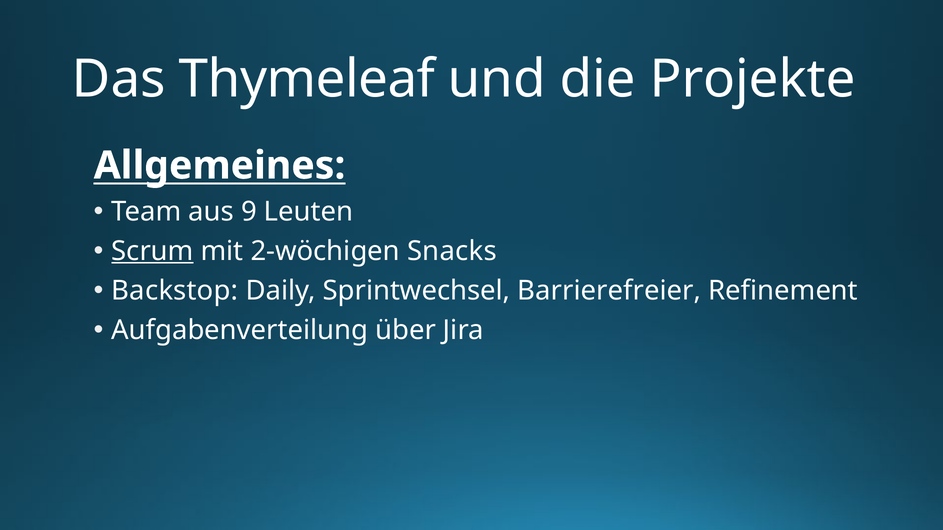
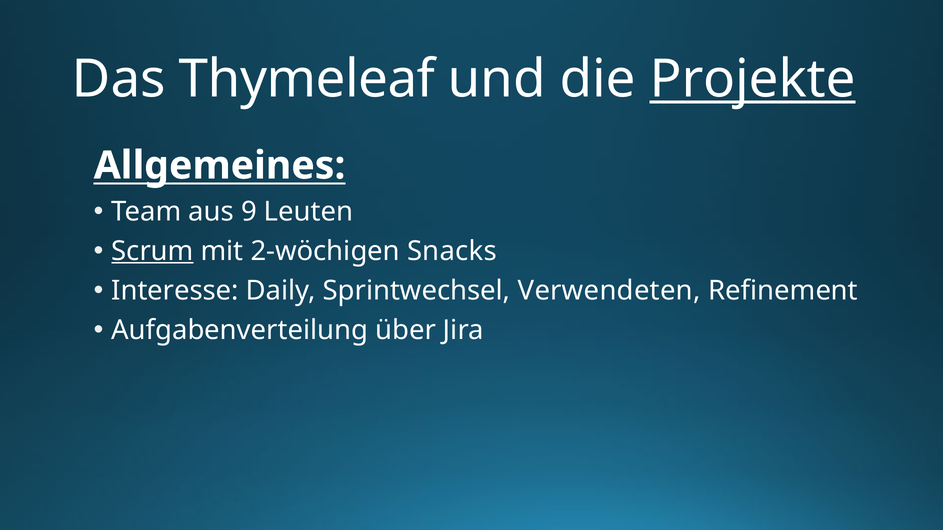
Projekte underline: none -> present
Backstop: Backstop -> Interesse
Barrierefreier: Barrierefreier -> Verwendeten
